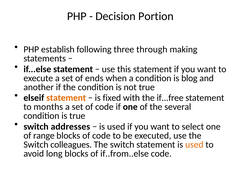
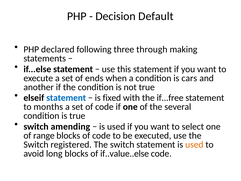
Portion: Portion -> Default
establish: establish -> declared
blog: blog -> cars
statement at (66, 98) colour: orange -> blue
addresses: addresses -> amending
colleagues: colleagues -> registered
if..from..else: if..from..else -> if..value..else
